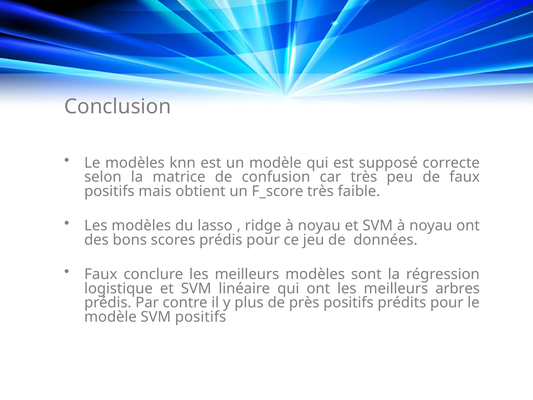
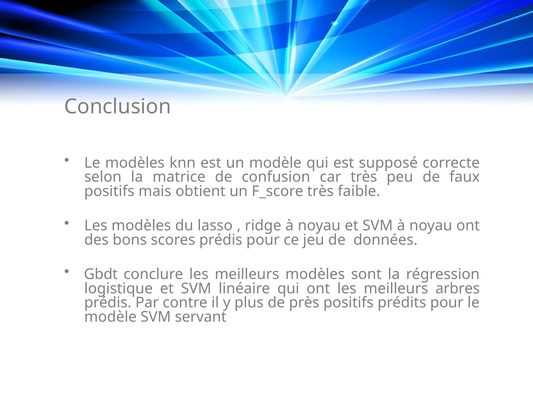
Faux at (101, 274): Faux -> Gbdt
SVM positifs: positifs -> servant
